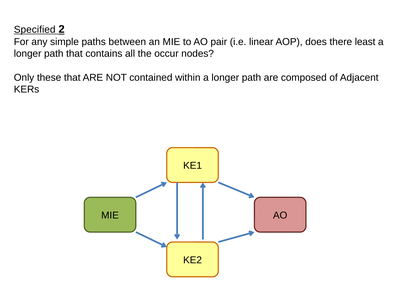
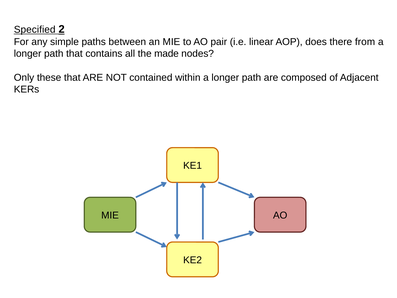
least: least -> from
occur: occur -> made
